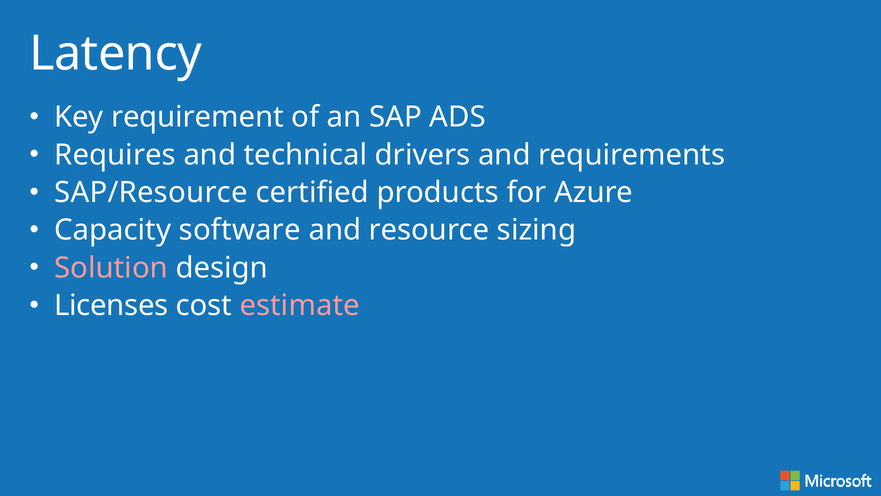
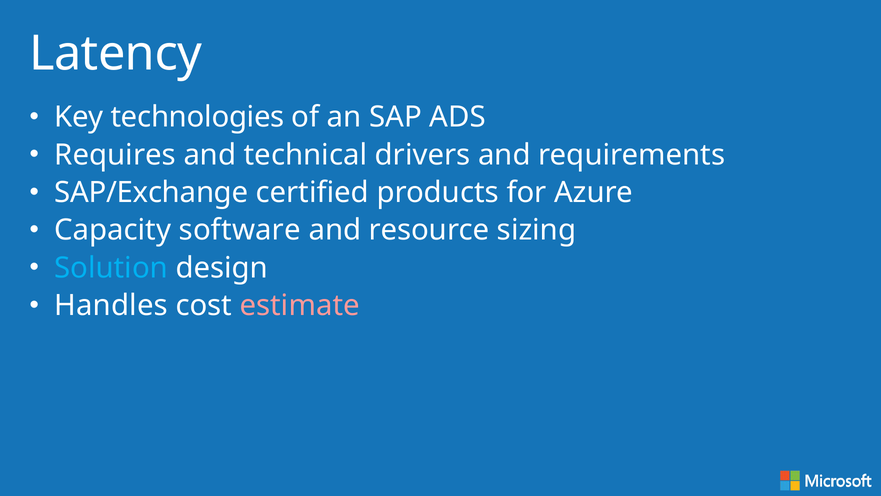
requirement: requirement -> technologies
SAP/Resource: SAP/Resource -> SAP/Exchange
Solution colour: pink -> light blue
Licenses: Licenses -> Handles
